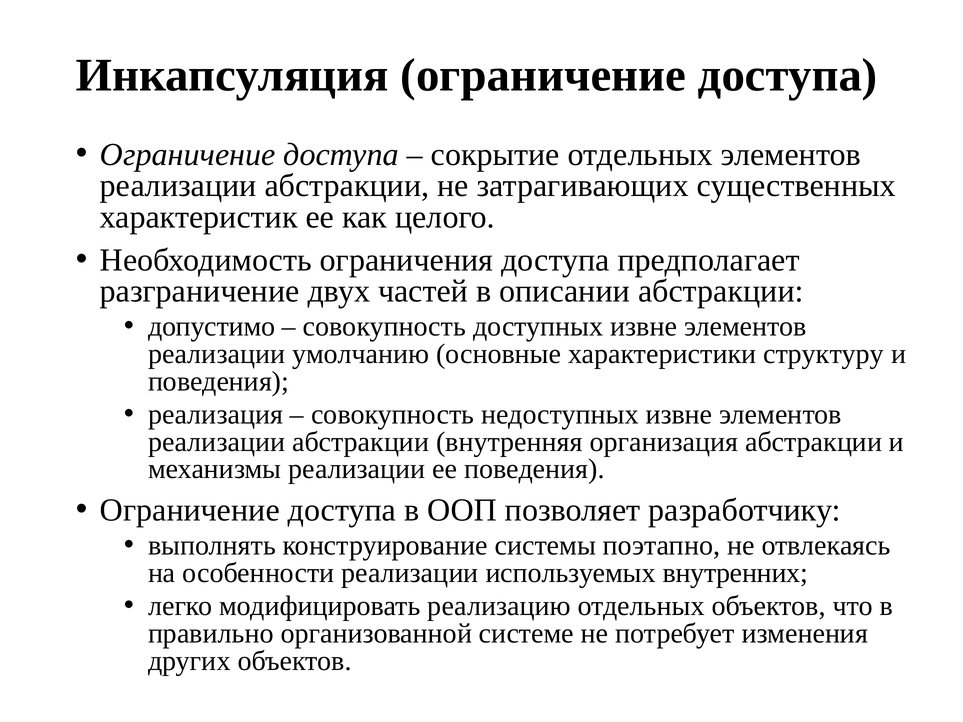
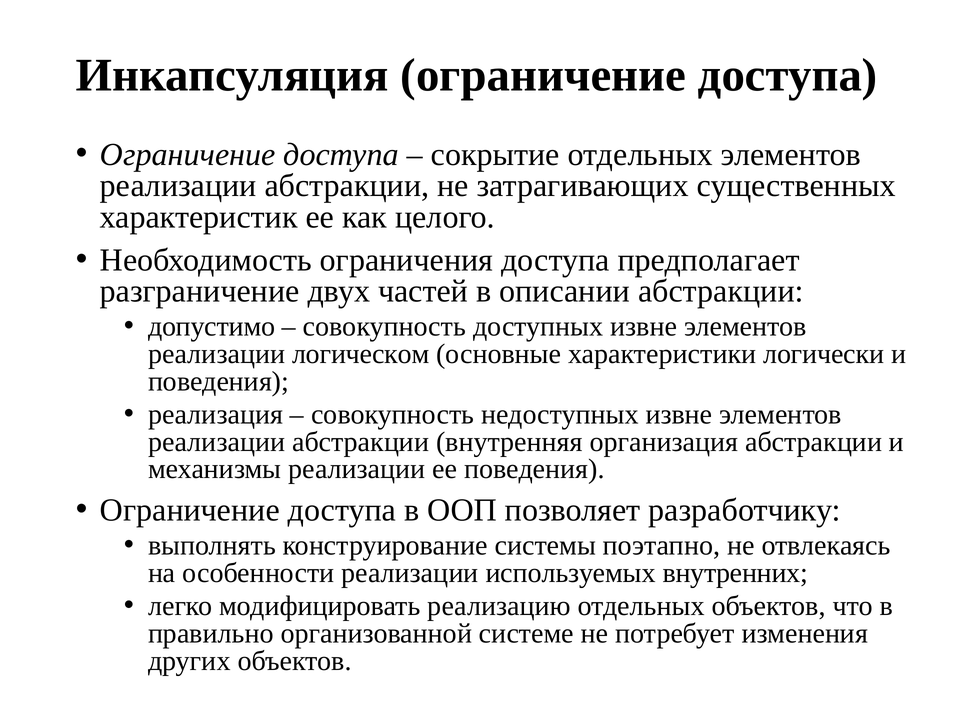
умолчанию: умолчанию -> логическом
структуру: структуру -> логически
